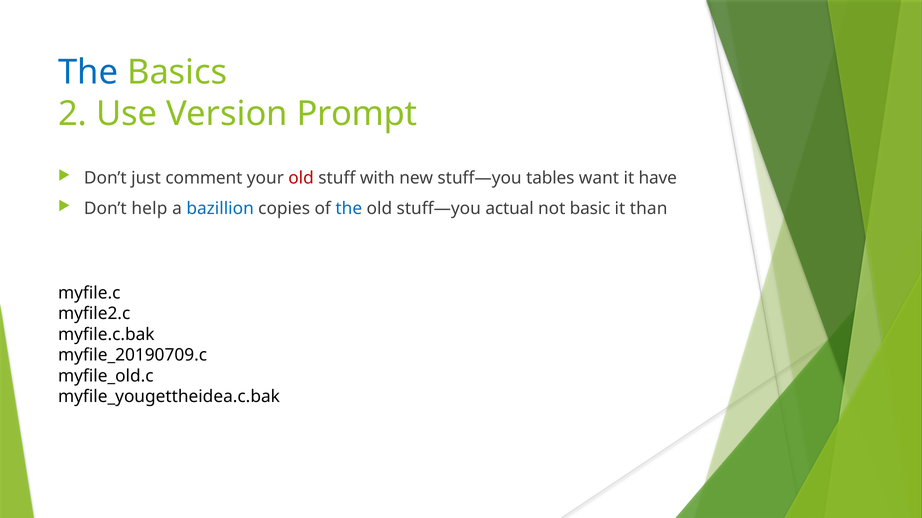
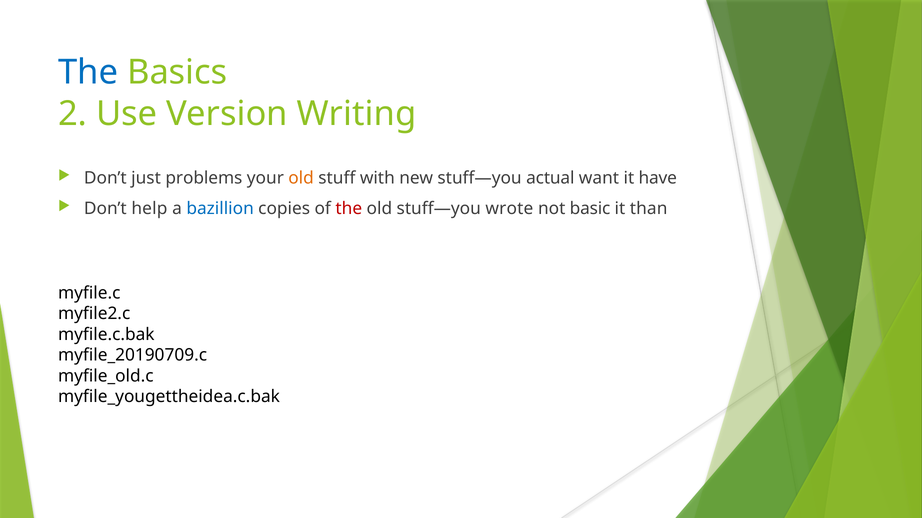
Prompt: Prompt -> Writing
comment: comment -> problems
old at (301, 178) colour: red -> orange
tables: tables -> actual
the at (349, 209) colour: blue -> red
actual: actual -> wrote
